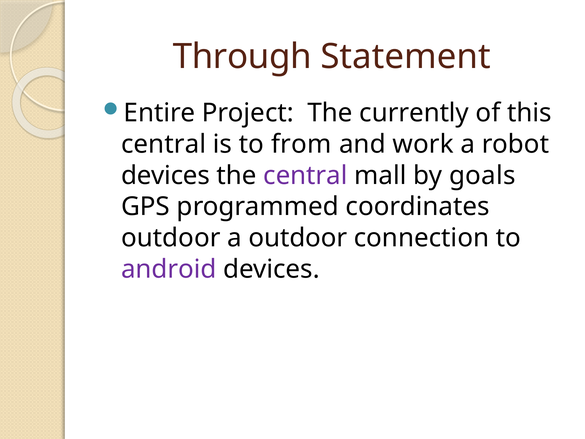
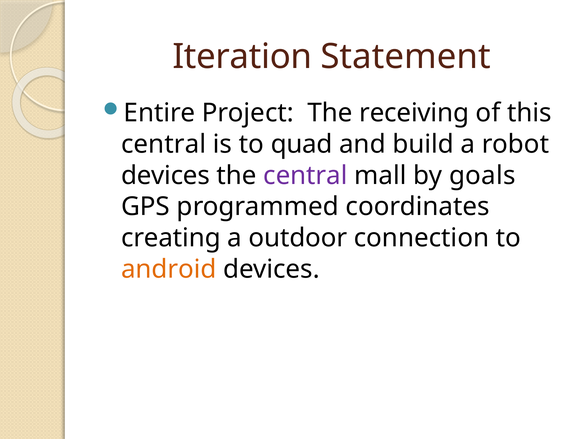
Through: Through -> Iteration
currently: currently -> receiving
from: from -> quad
work: work -> build
outdoor at (171, 238): outdoor -> creating
android colour: purple -> orange
